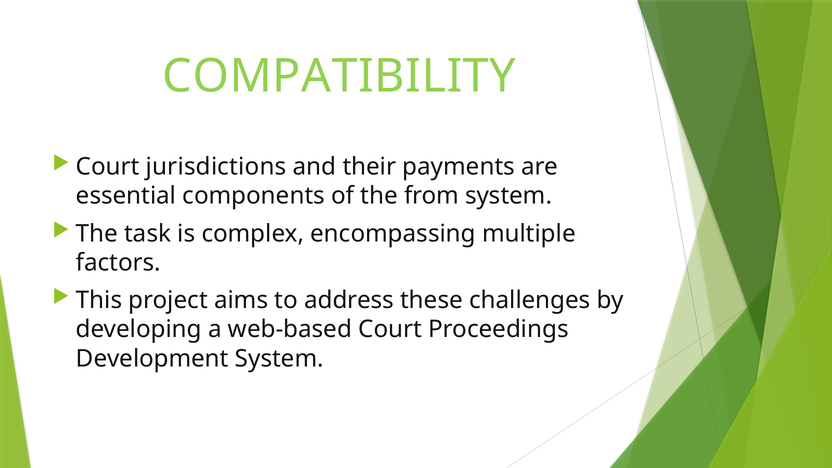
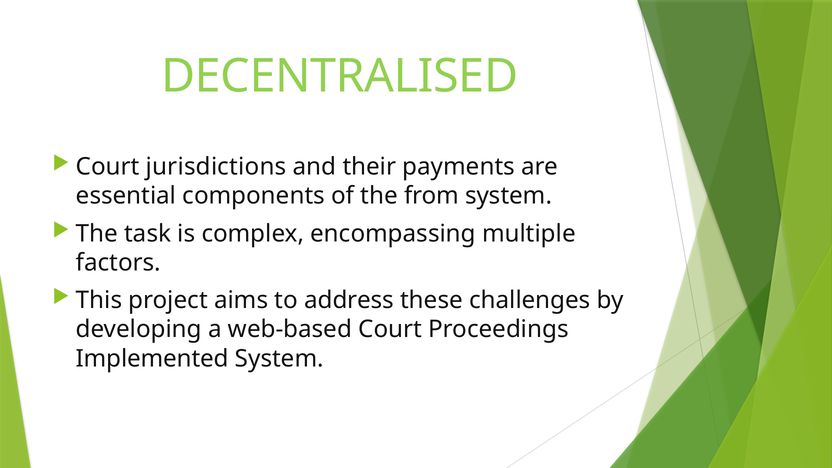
COMPATIBILITY: COMPATIBILITY -> DECENTRALISED
Development: Development -> Implemented
